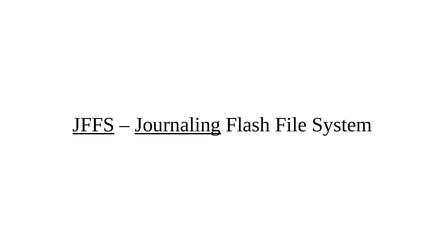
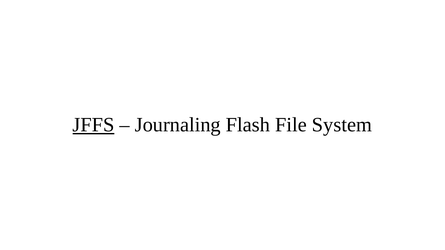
Journaling underline: present -> none
